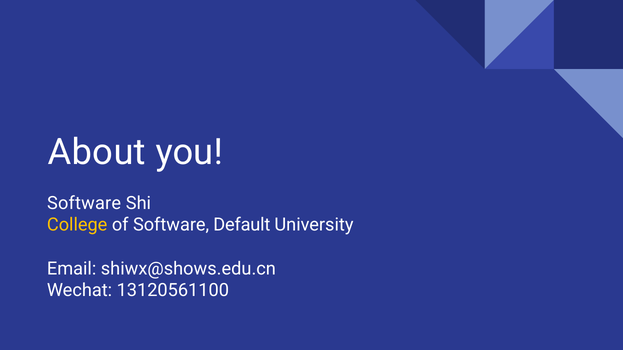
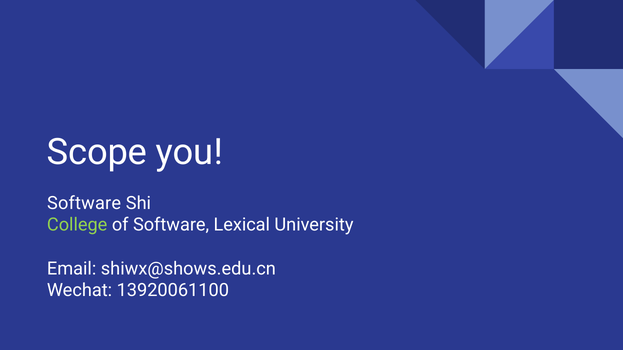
About: About -> Scope
College colour: yellow -> light green
Default: Default -> Lexical
13120561100: 13120561100 -> 13920061100
